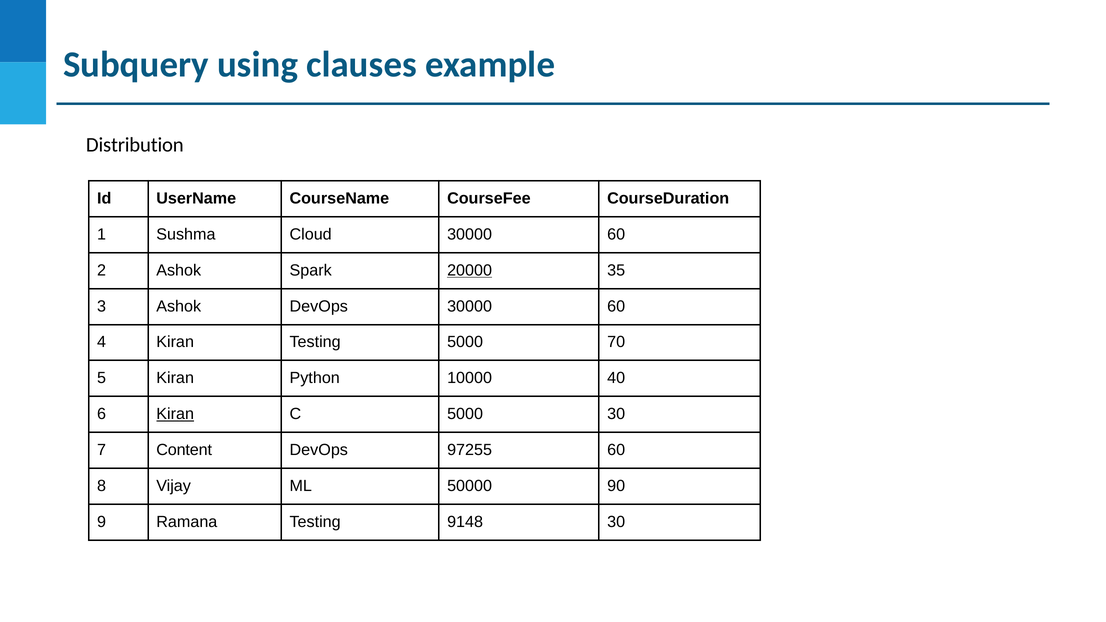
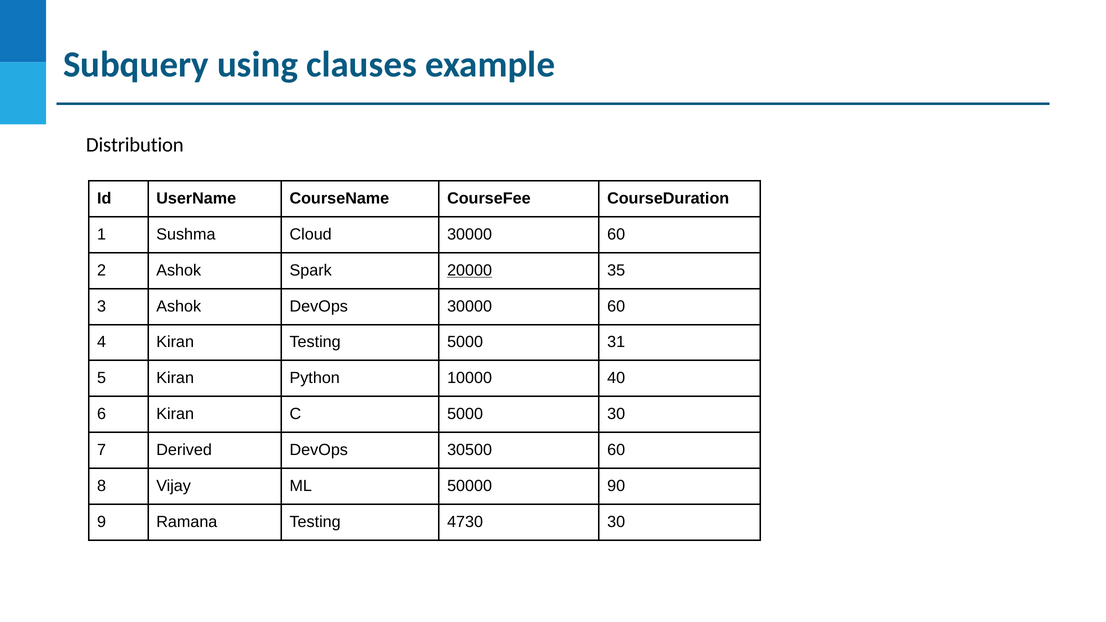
70: 70 -> 31
Kiran at (175, 414) underline: present -> none
Content: Content -> Derived
97255: 97255 -> 30500
9148: 9148 -> 4730
